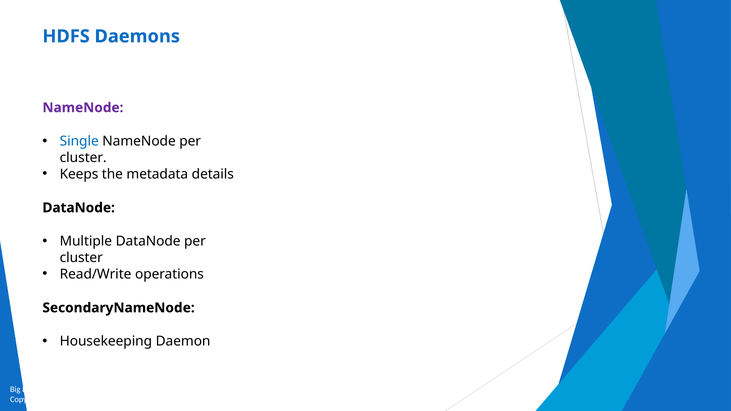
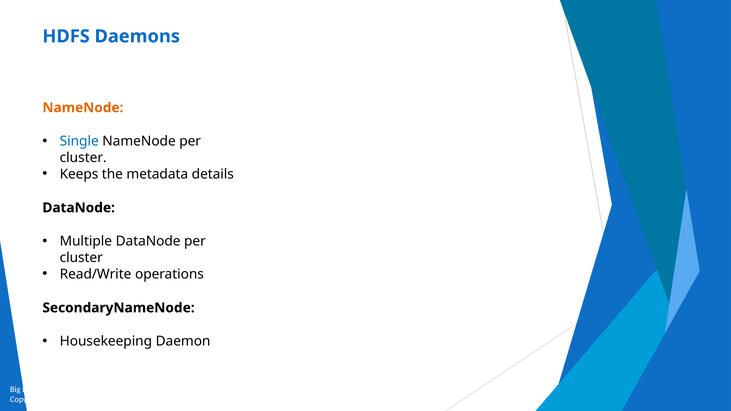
NameNode at (83, 108) colour: purple -> orange
